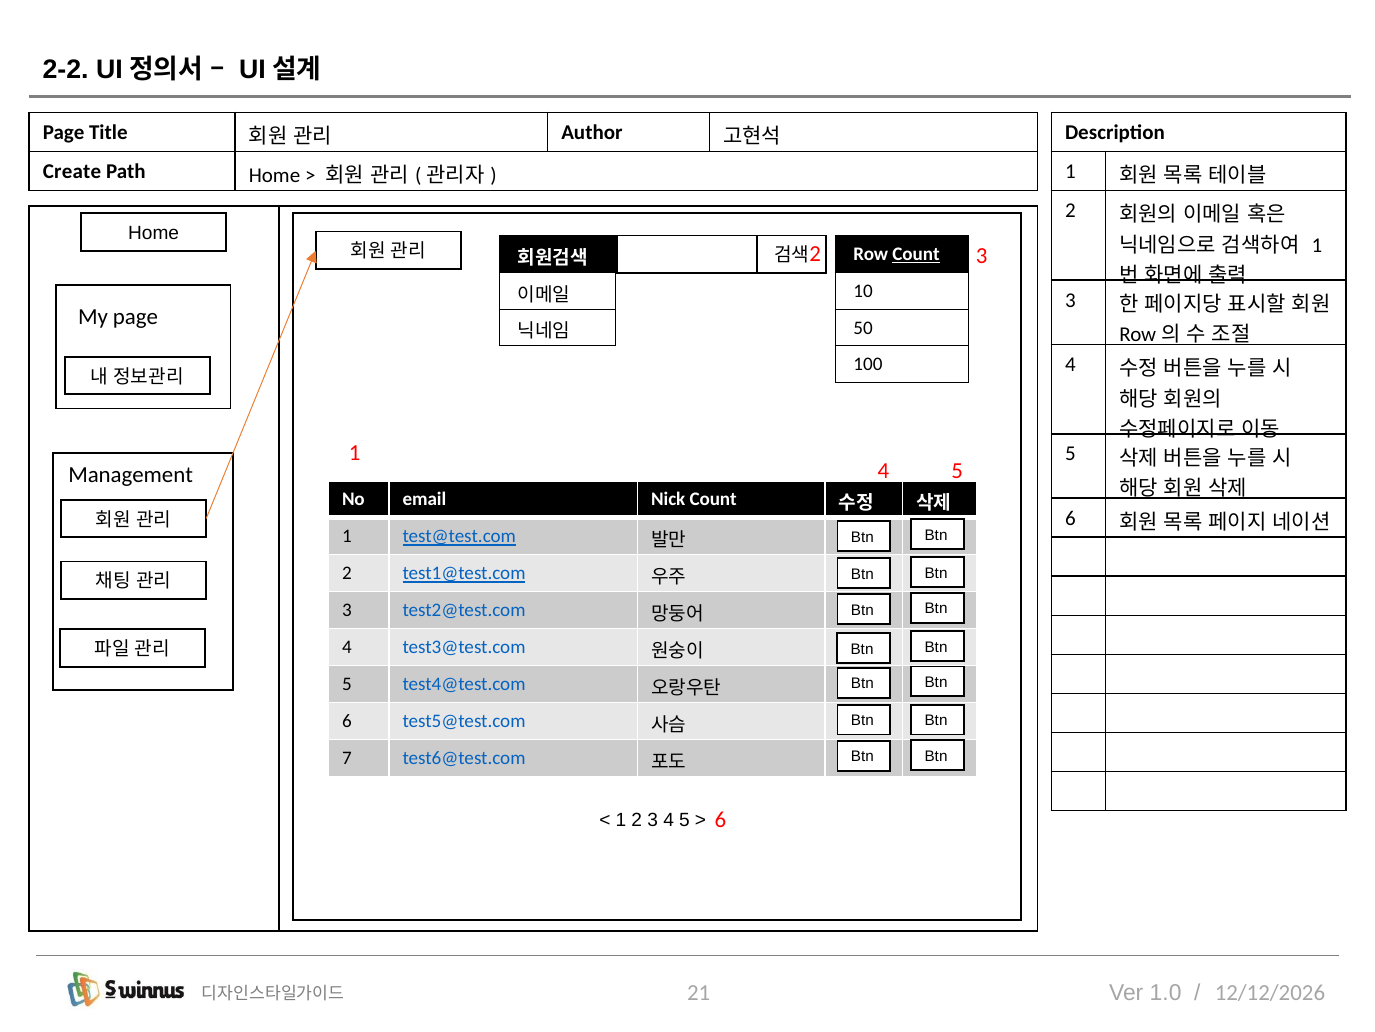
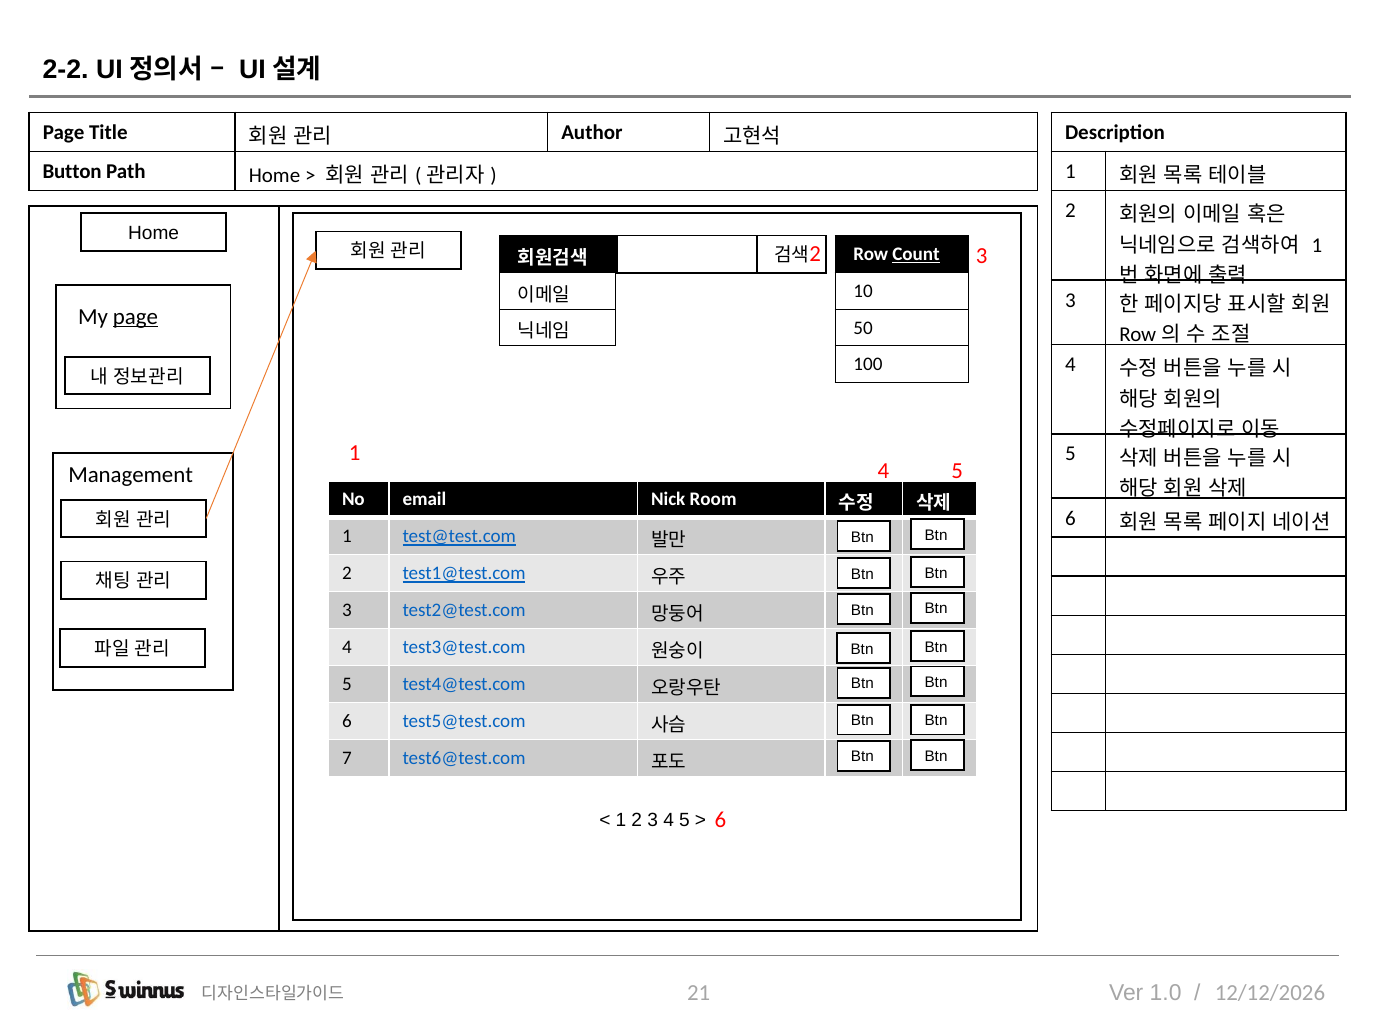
Create: Create -> Button
page at (135, 316) underline: none -> present
Nick Count: Count -> Room
